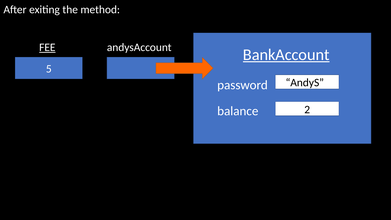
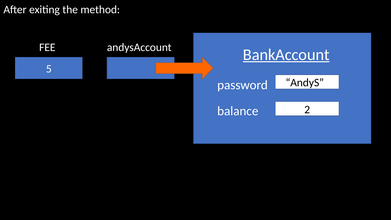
FEE underline: present -> none
